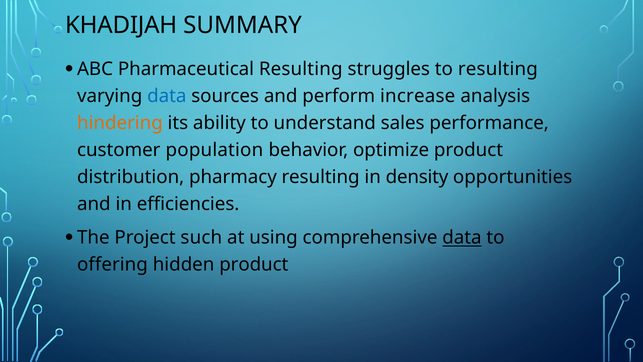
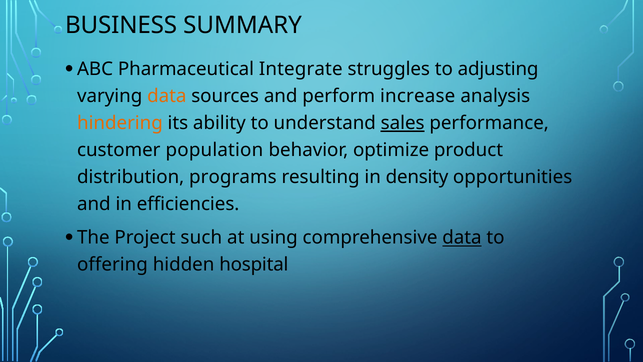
KHADIJAH: KHADIJAH -> BUSINESS
Pharmaceutical Resulting: Resulting -> Integrate
to resulting: resulting -> adjusting
data at (167, 96) colour: blue -> orange
sales underline: none -> present
pharmacy: pharmacy -> programs
hidden product: product -> hospital
